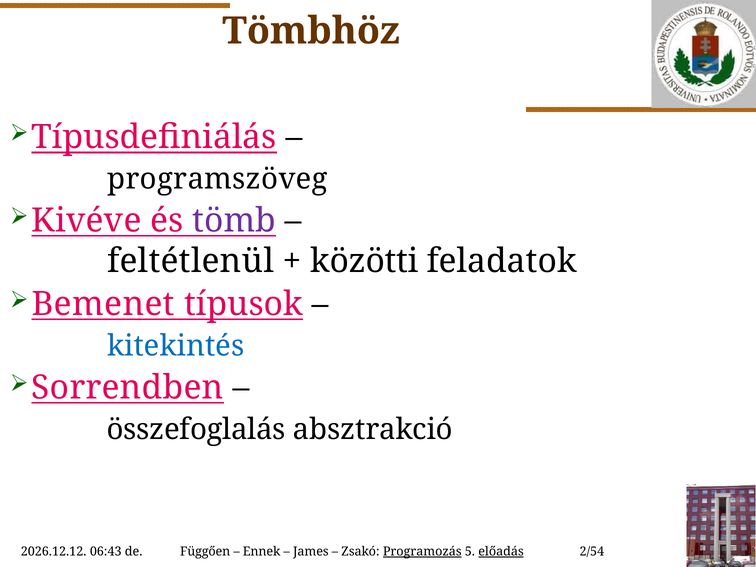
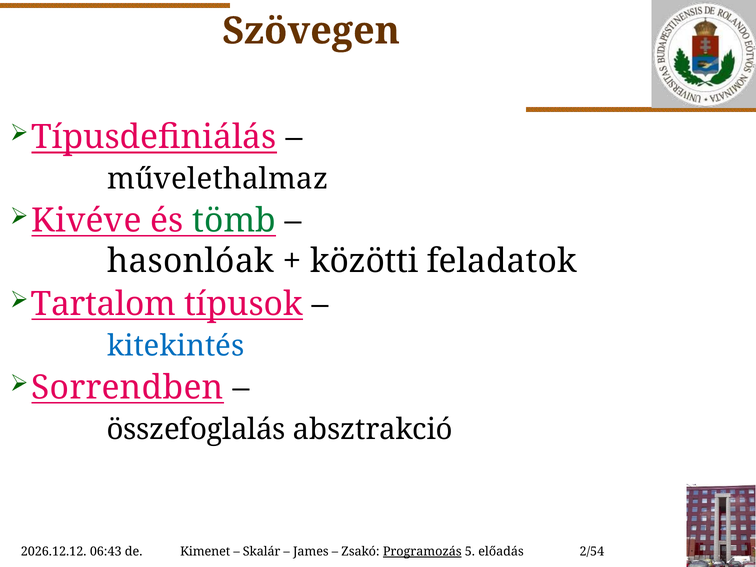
Tömbhöz: Tömbhöz -> Szövegen
programszöveg: programszöveg -> művelethalmaz
tömb colour: purple -> green
feltétlenül: feltétlenül -> hasonlóak
Bemenet: Bemenet -> Tartalom
Függően: Függően -> Kimenet
Ennek: Ennek -> Skalár
előadás underline: present -> none
